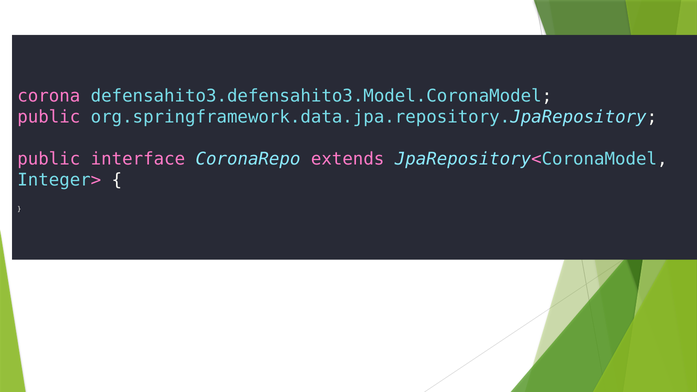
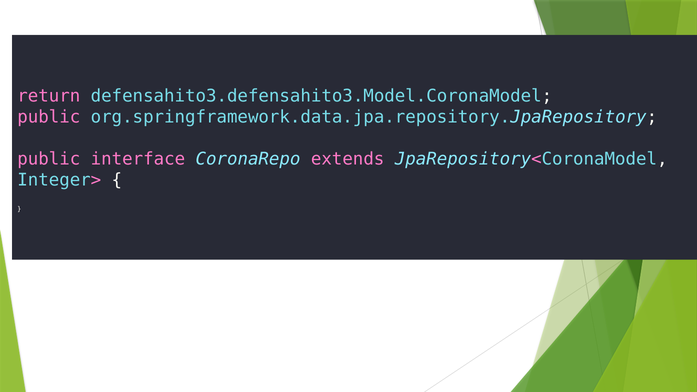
corona at (49, 96): corona -> return
